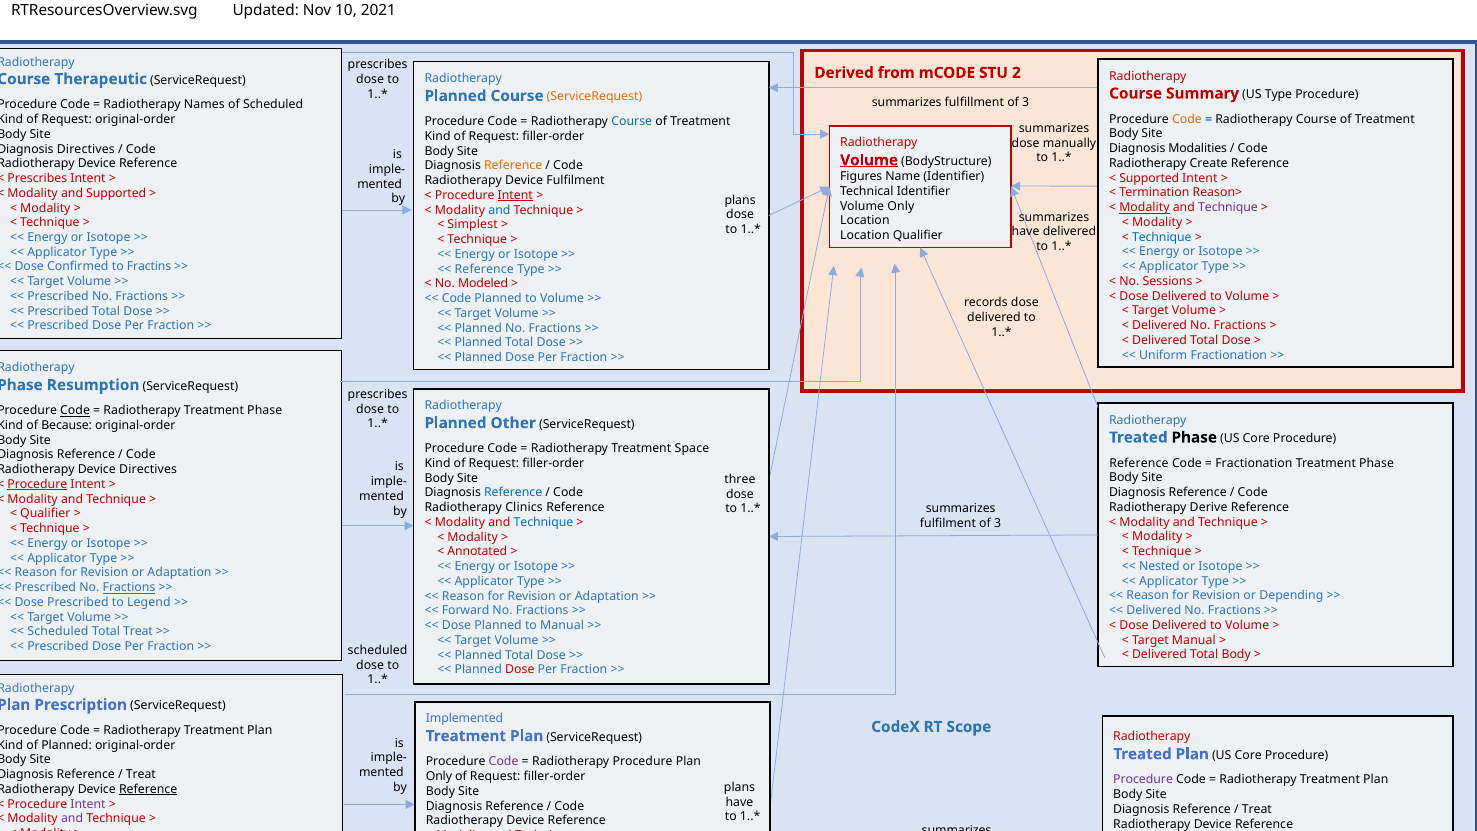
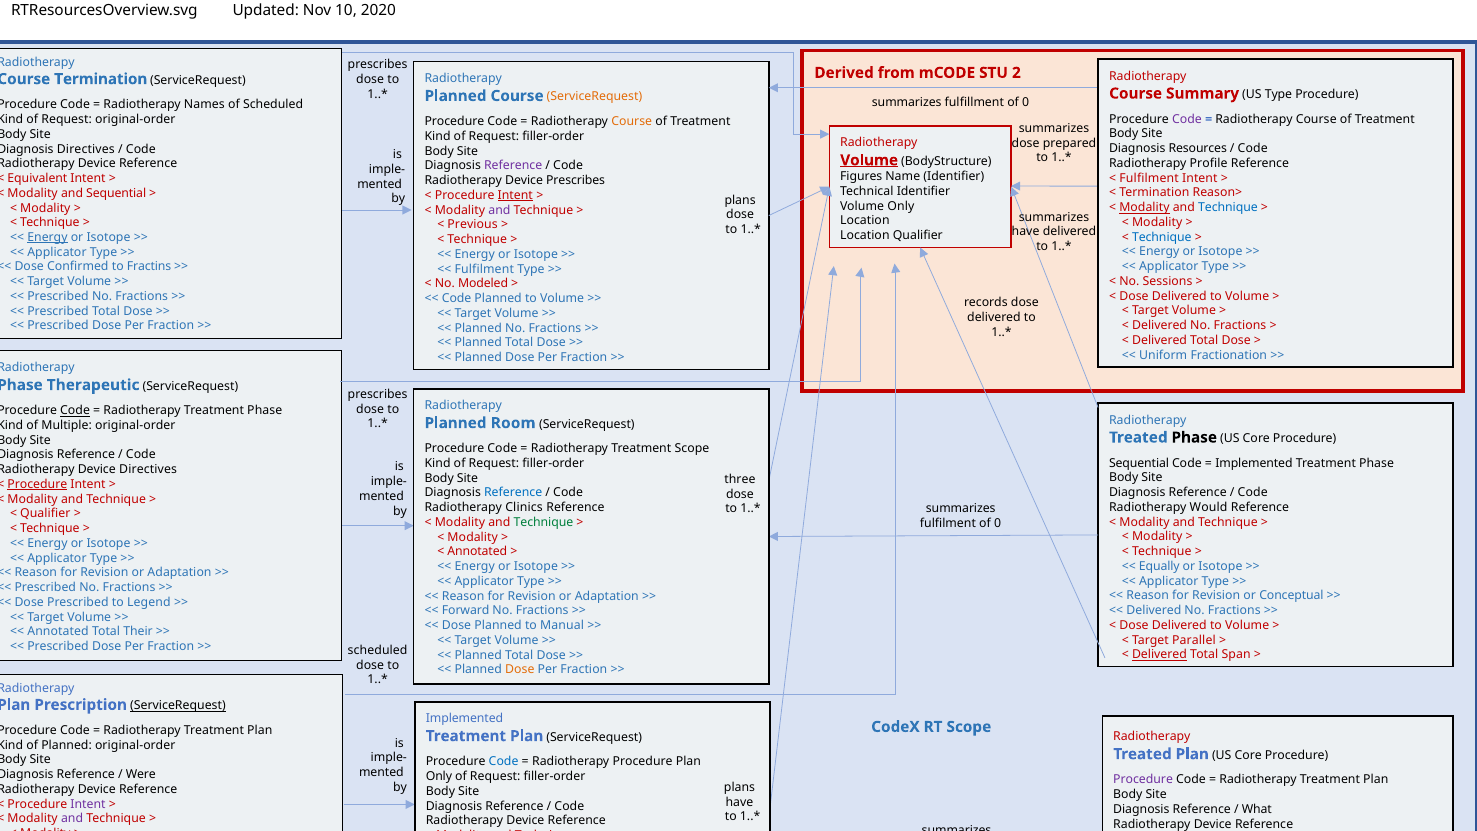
2021: 2021 -> 2020
Therapeutic at (101, 79): Therapeutic -> Termination
fulfillment of 3: 3 -> 0
Code at (1187, 119) colour: orange -> purple
Course at (632, 122) colour: blue -> orange
manually: manually -> prepared
Modalities: Modalities -> Resources
Create: Create -> Profile
Reference at (513, 166) colour: orange -> purple
Supported at (1149, 178): Supported -> Fulfilment
Prescribes at (37, 178): Prescribes -> Equivalent
Device Fulfilment: Fulfilment -> Prescribes
and Supported: Supported -> Sequential
Technique at (1228, 208) colour: purple -> blue
and at (499, 210) colour: blue -> purple
Simplest: Simplest -> Previous
Energy at (47, 237) underline: none -> present
Reference at (484, 269): Reference -> Fulfilment
Resumption: Resumption -> Therapeutic
Other: Other -> Room
Because: Because -> Multiple
Treatment Space: Space -> Scope
Reference at (1139, 463): Reference -> Sequential
Fractionation at (1254, 463): Fractionation -> Implemented
Derive: Derive -> Would
Technique at (543, 522) colour: blue -> green
fulfilment of 3: 3 -> 0
Nested: Nested -> Equally
Fractions at (129, 587) underline: present -> none
Depending: Depending -> Conceptual
Scheduled at (58, 632): Scheduled -> Annotated
Total Treat: Treat -> Their
Target Manual: Manual -> Parallel
Delivered at (1159, 655) underline: none -> present
Total Body: Body -> Span
Dose at (520, 670) colour: red -> orange
ServiceRequest at (178, 706) underline: none -> present
Code at (504, 762) colour: purple -> blue
Treat at (141, 774): Treat -> Were
Reference at (148, 789) underline: present -> none
Treat at (1257, 809): Treat -> What
